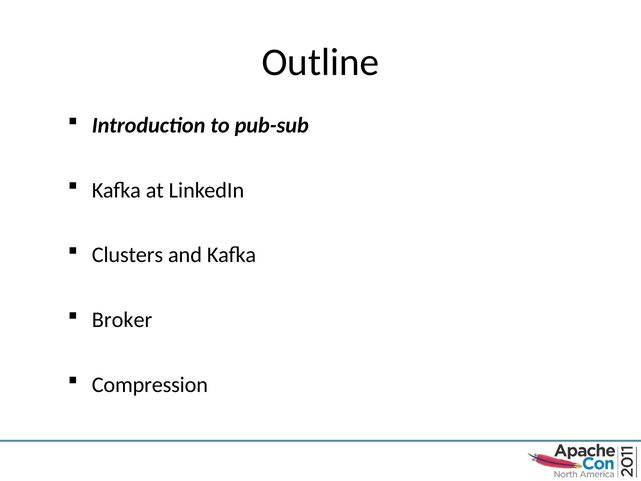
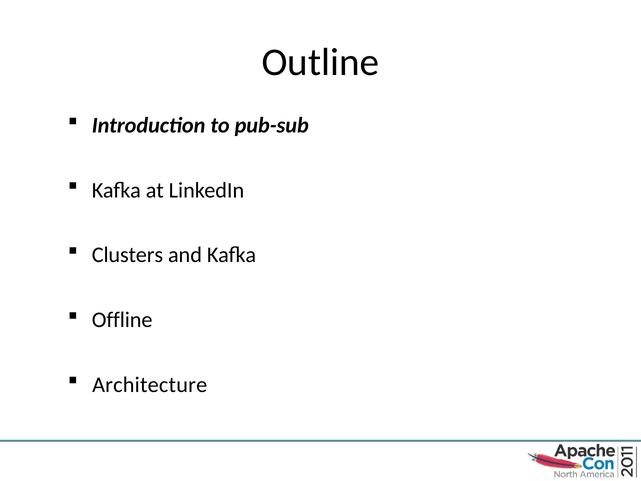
Broker: Broker -> Offline
Compression: Compression -> Architecture
